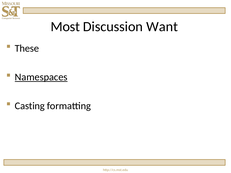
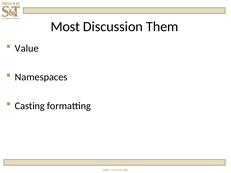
Want: Want -> Them
These: These -> Value
Namespaces underline: present -> none
